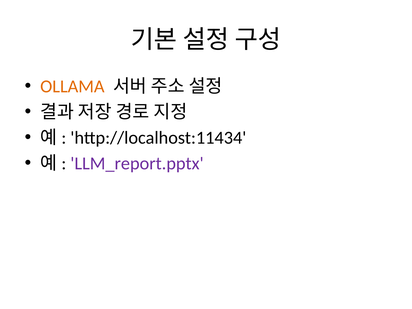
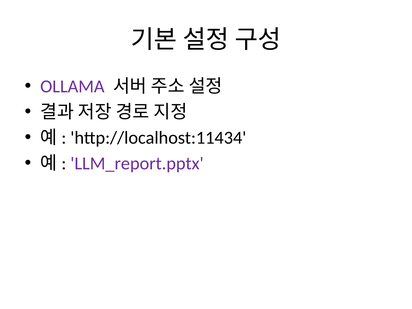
OLLAMA colour: orange -> purple
